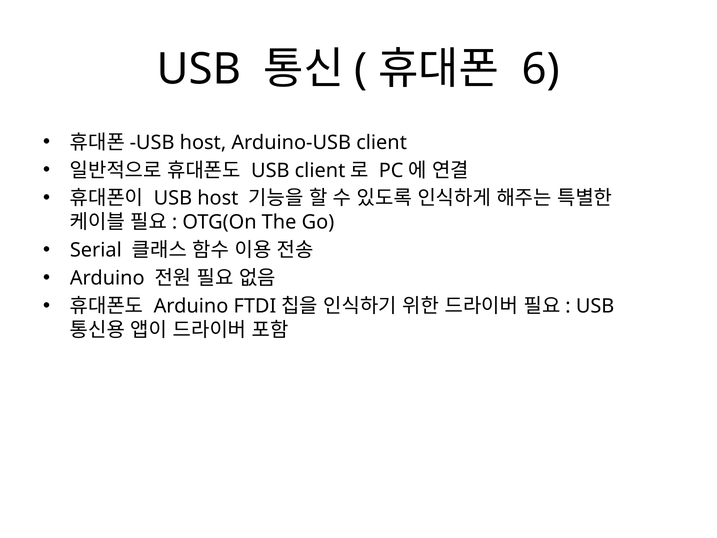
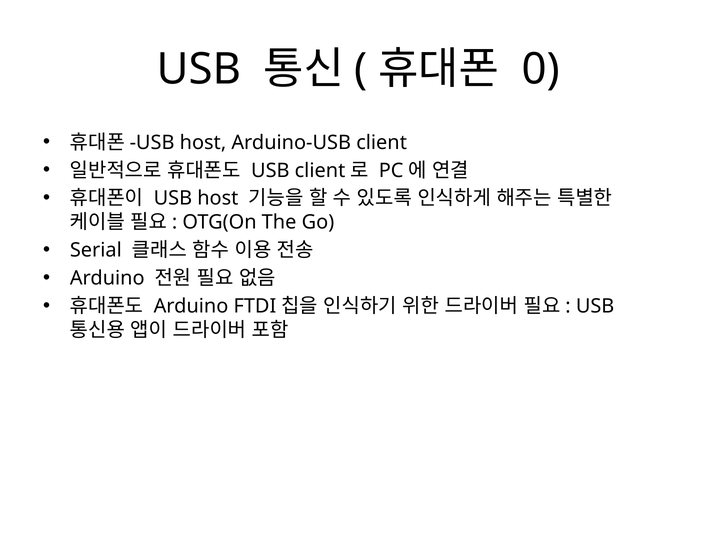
6: 6 -> 0
